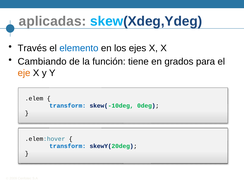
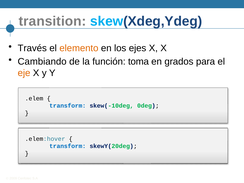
aplicadas: aplicadas -> transition
elemento colour: blue -> orange
tiene: tiene -> toma
